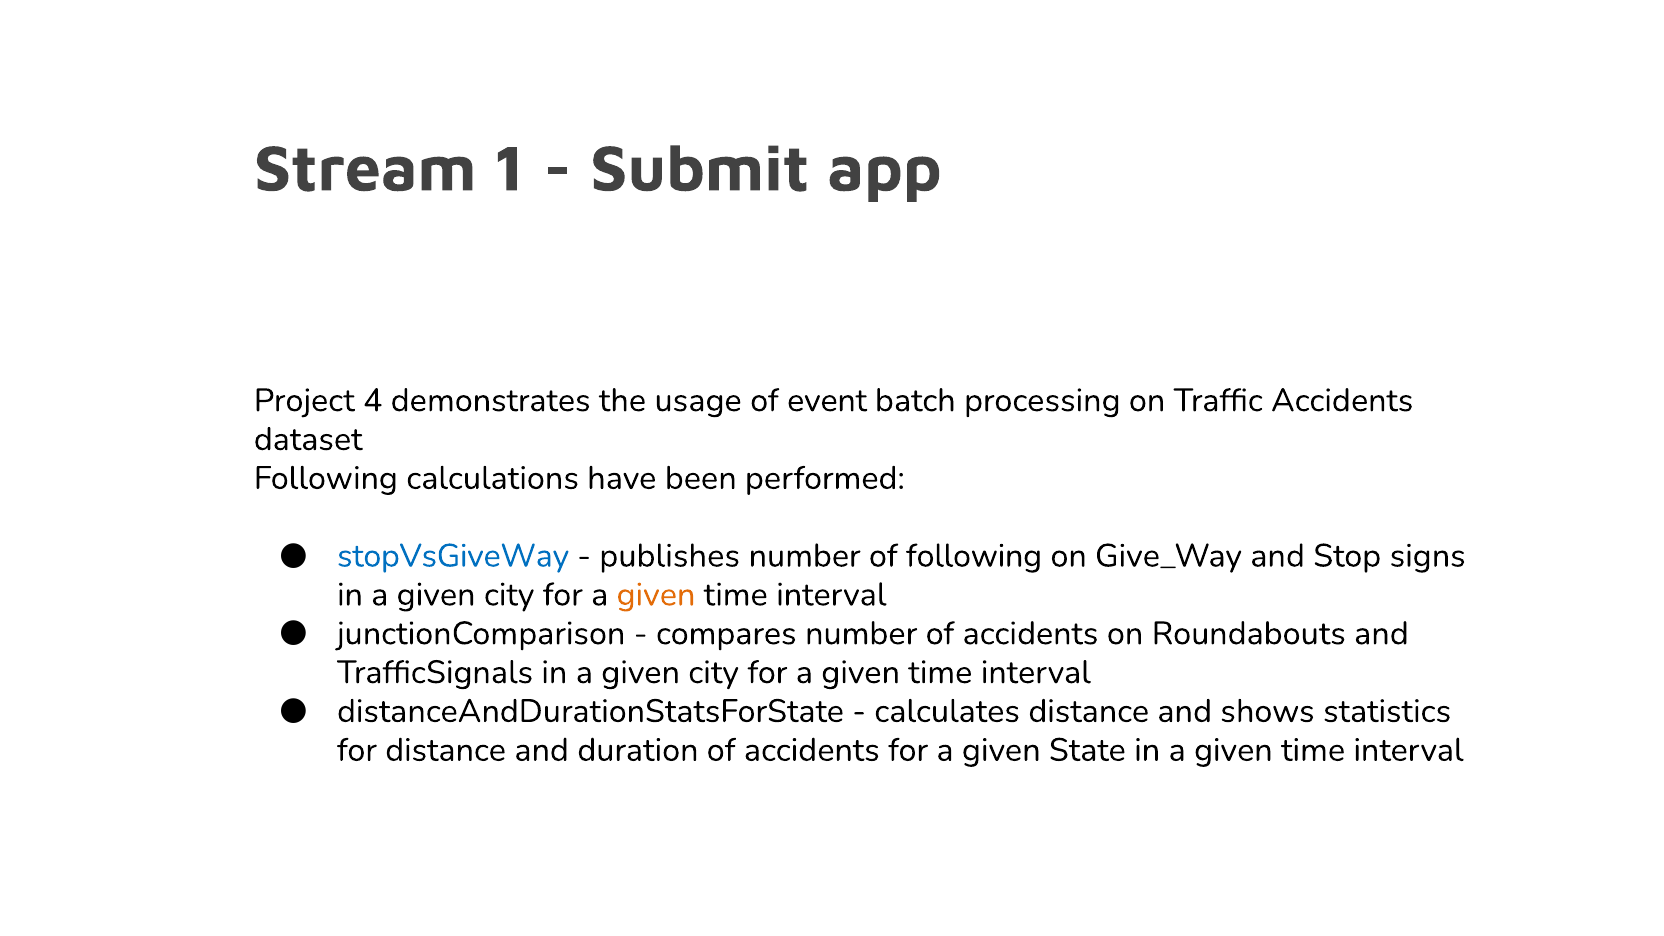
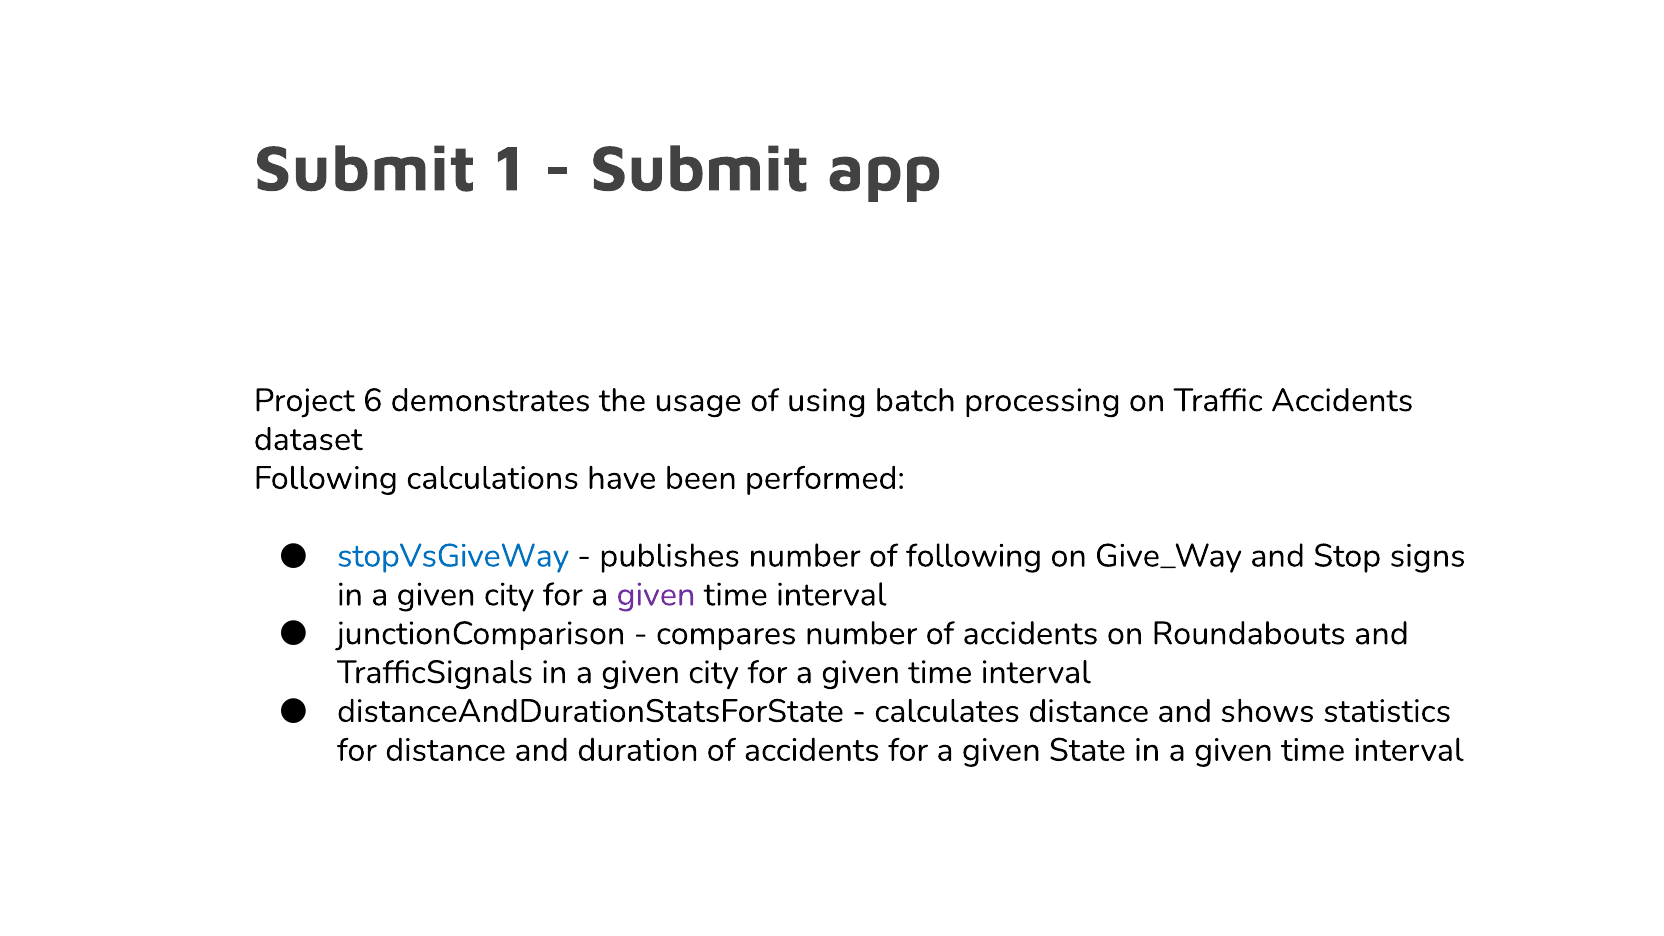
Stream at (365, 169): Stream -> Submit
4: 4 -> 6
event: event -> using
given at (656, 595) colour: orange -> purple
